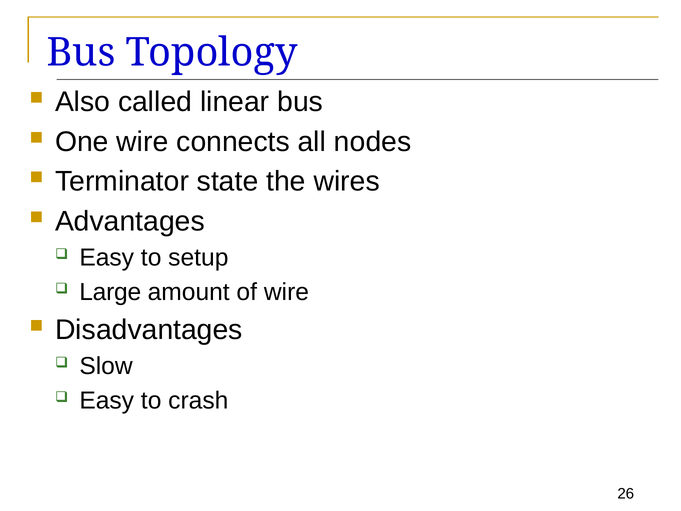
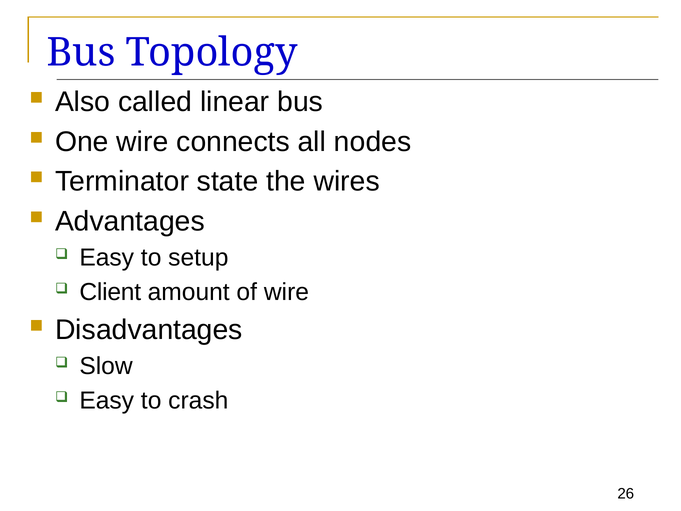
Large: Large -> Client
